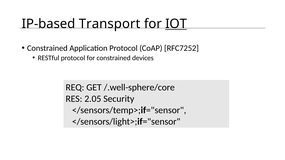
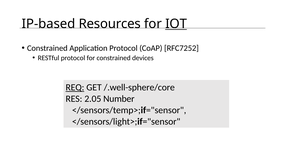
Transport: Transport -> Resources
REQ underline: none -> present
Security: Security -> Number
